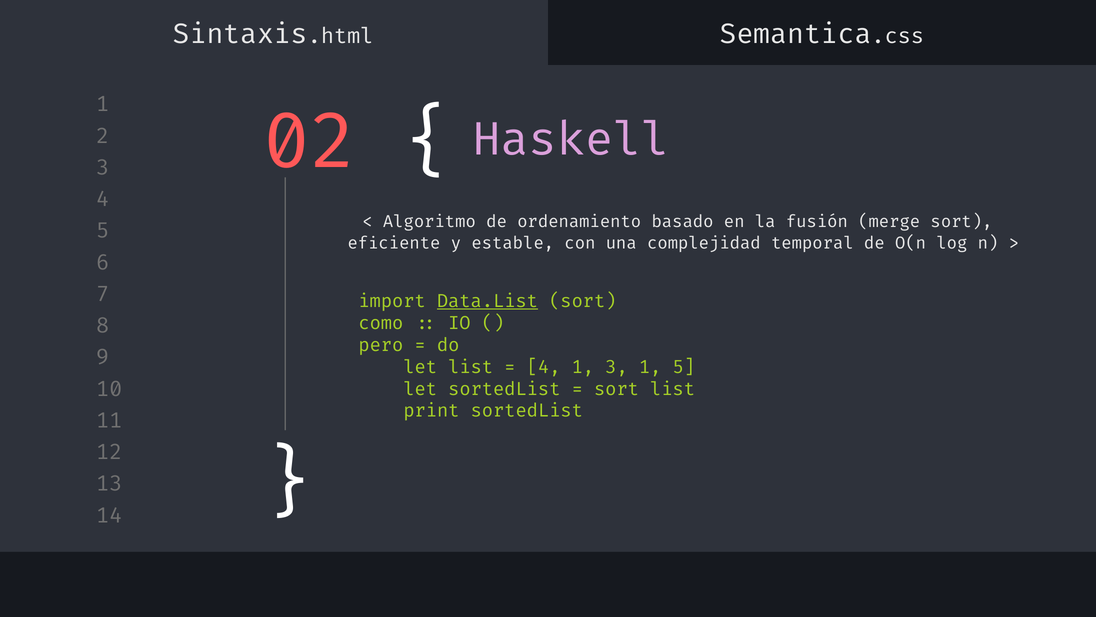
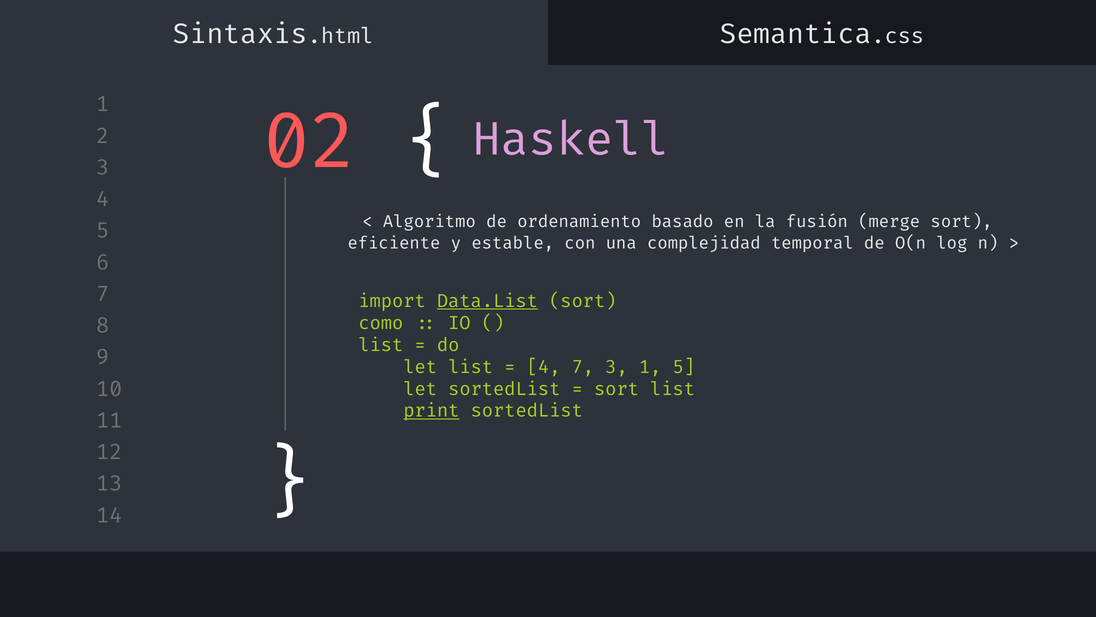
pero at (381, 345): pero -> list
4 1: 1 -> 7
print underline: none -> present
